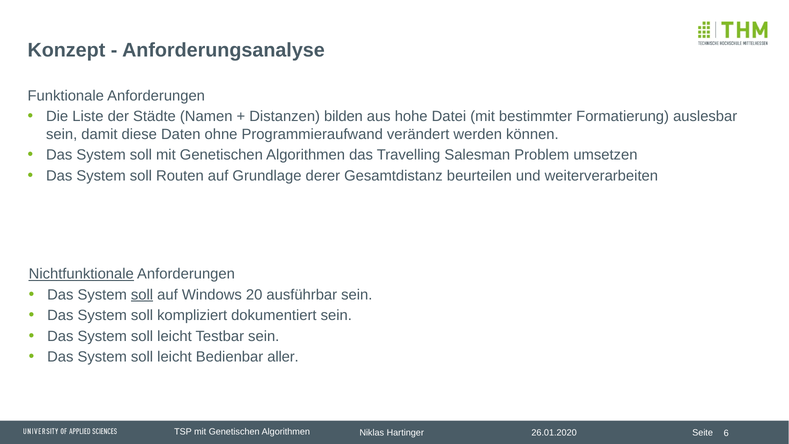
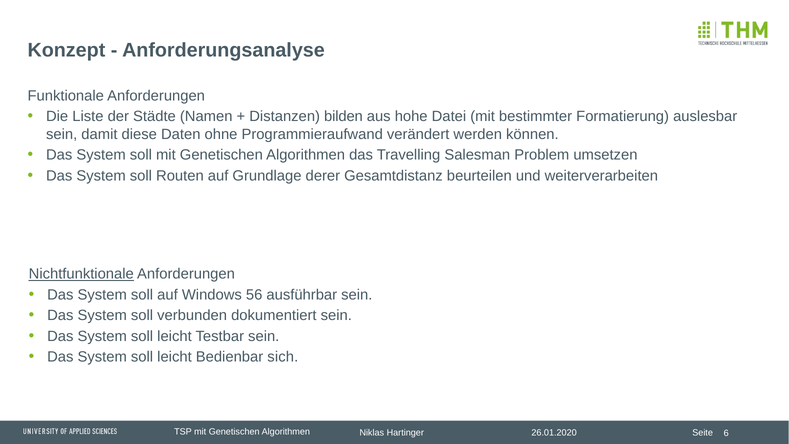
soll at (142, 295) underline: present -> none
20: 20 -> 56
kompliziert: kompliziert -> verbunden
aller: aller -> sich
